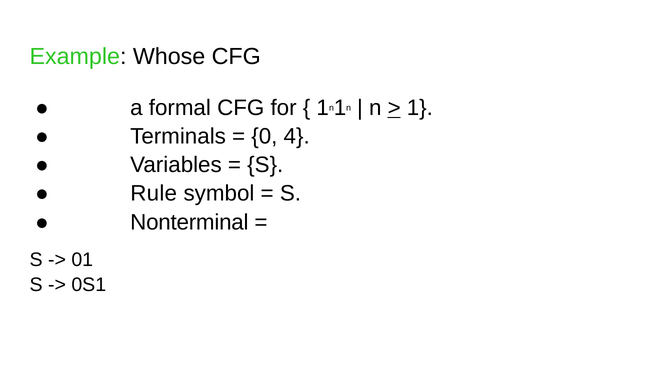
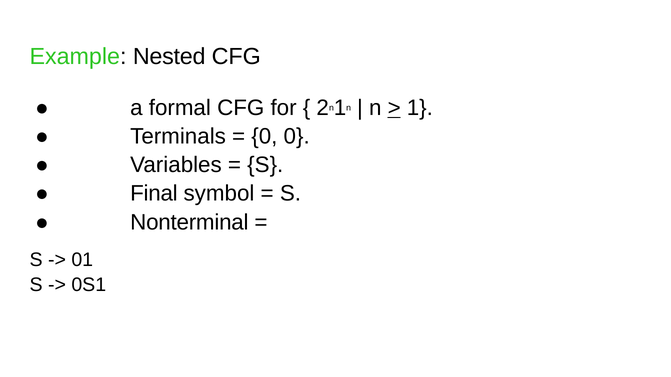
Whose: Whose -> Nested
1 at (323, 108): 1 -> 2
0 4: 4 -> 0
Rule: Rule -> Final
